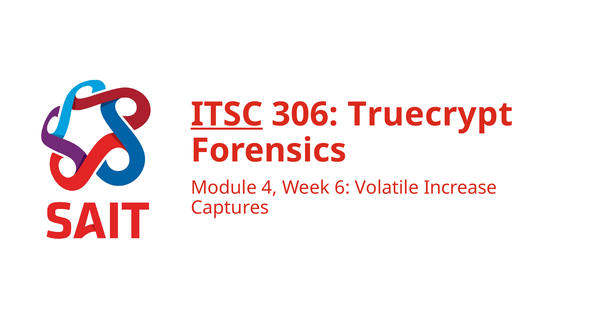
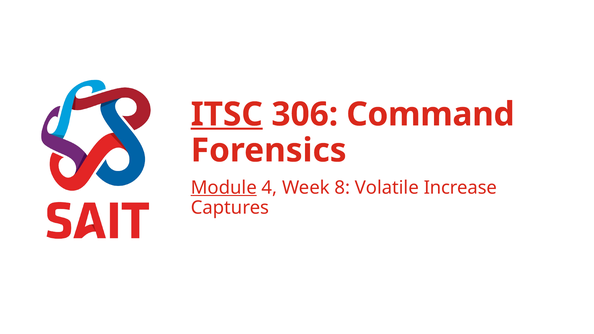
Truecrypt: Truecrypt -> Command
Module underline: none -> present
6: 6 -> 8
